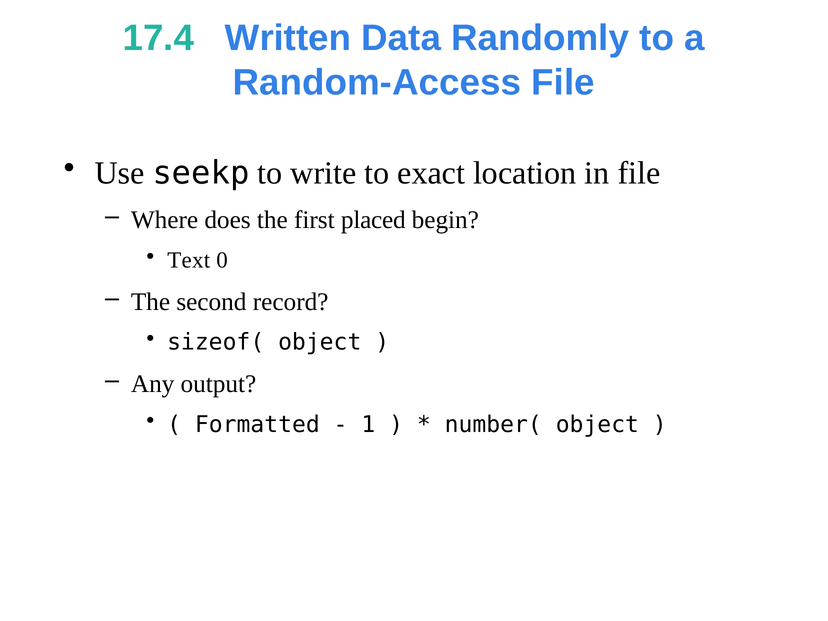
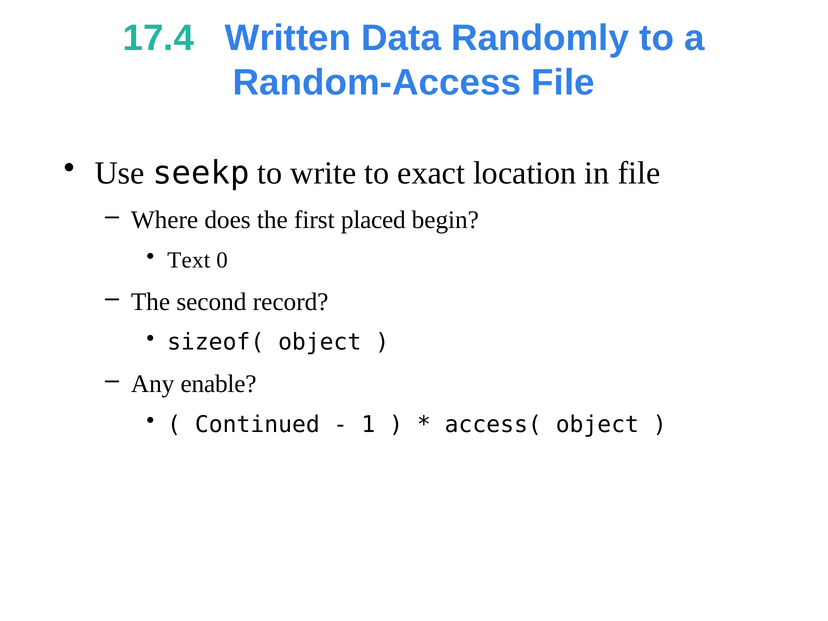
output: output -> enable
Formatted: Formatted -> Continued
number(: number( -> access(
